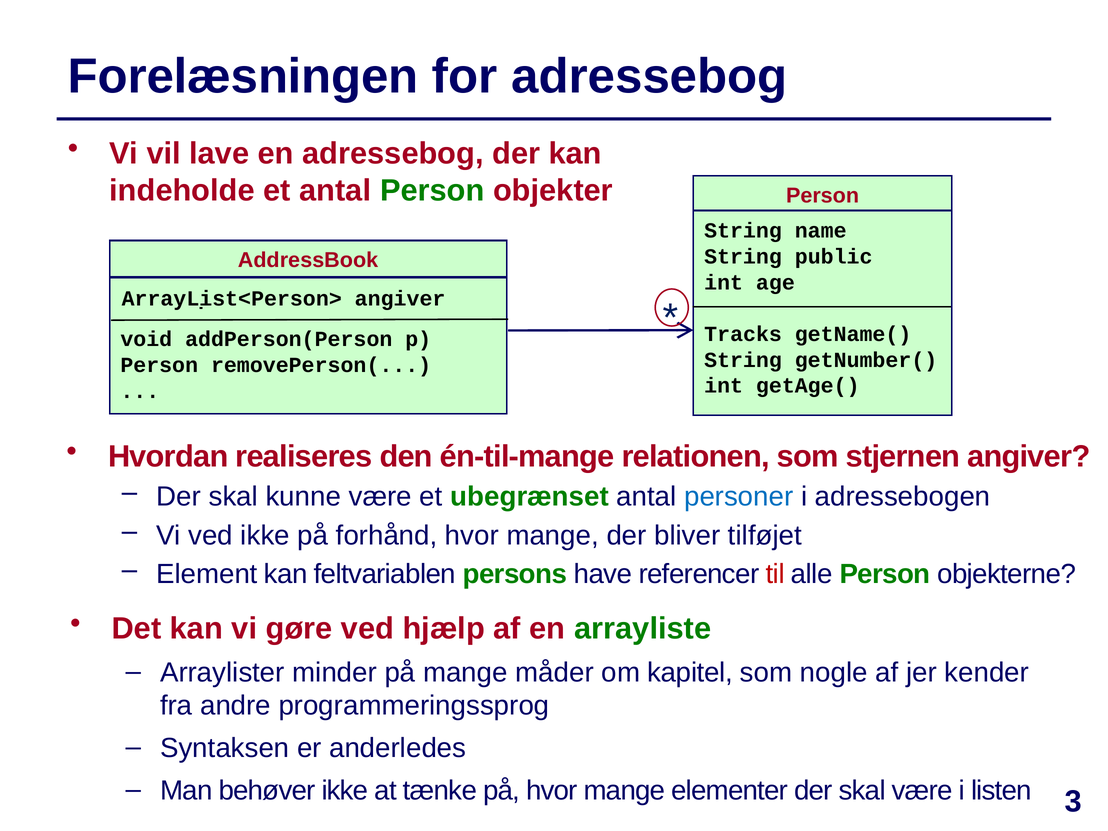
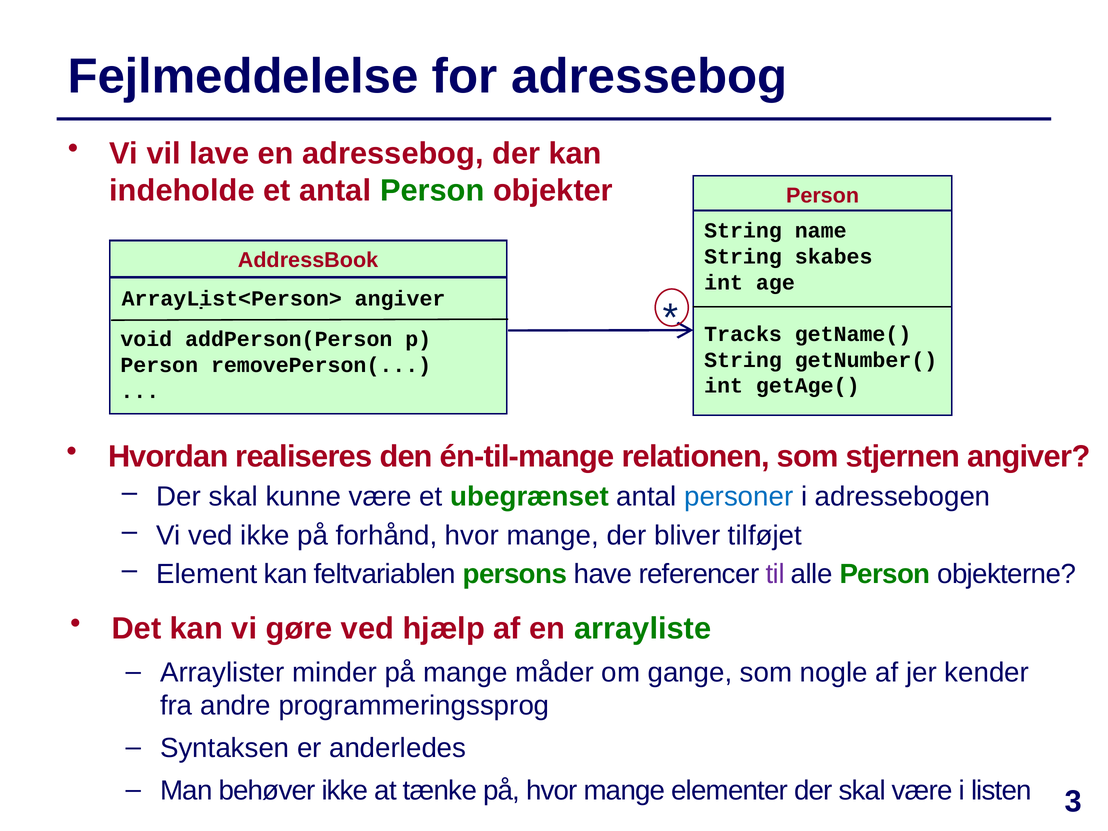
Forelæsningen: Forelæsningen -> Fejlmeddelelse
public: public -> skabes
til colour: red -> purple
kapitel: kapitel -> gange
